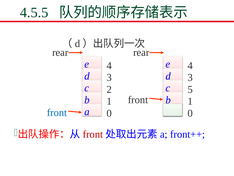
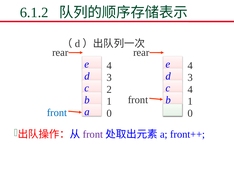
4.5.5: 4.5.5 -> 6.1.2
5 at (190, 89): 5 -> 4
front at (93, 134) colour: red -> purple
